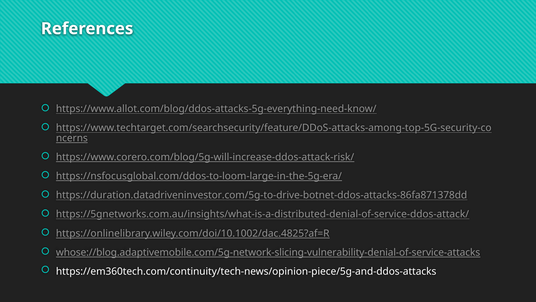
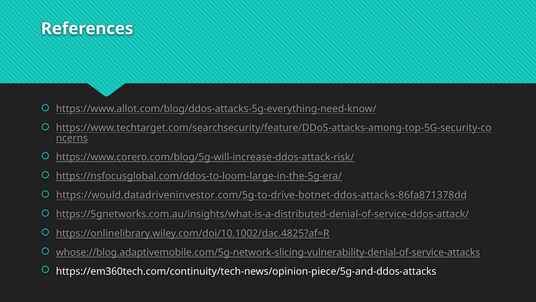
https://duration.datadriveninvestor.com/5g-to-drive-botnet-ddos-attacks-86fa871378dd: https://duration.datadriveninvestor.com/5g-to-drive-botnet-ddos-attacks-86fa871378dd -> https://would.datadriveninvestor.com/5g-to-drive-botnet-ddos-attacks-86fa871378dd
